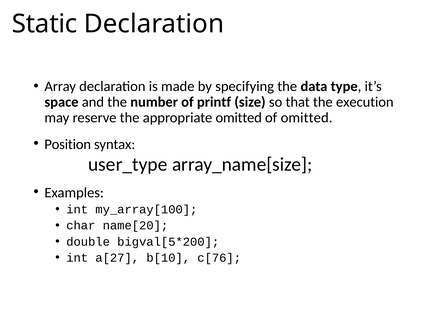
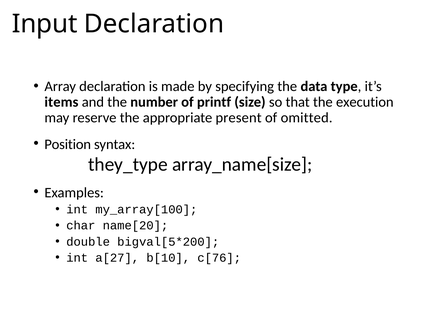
Static: Static -> Input
space: space -> items
appropriate omitted: omitted -> present
user_type: user_type -> they_type
